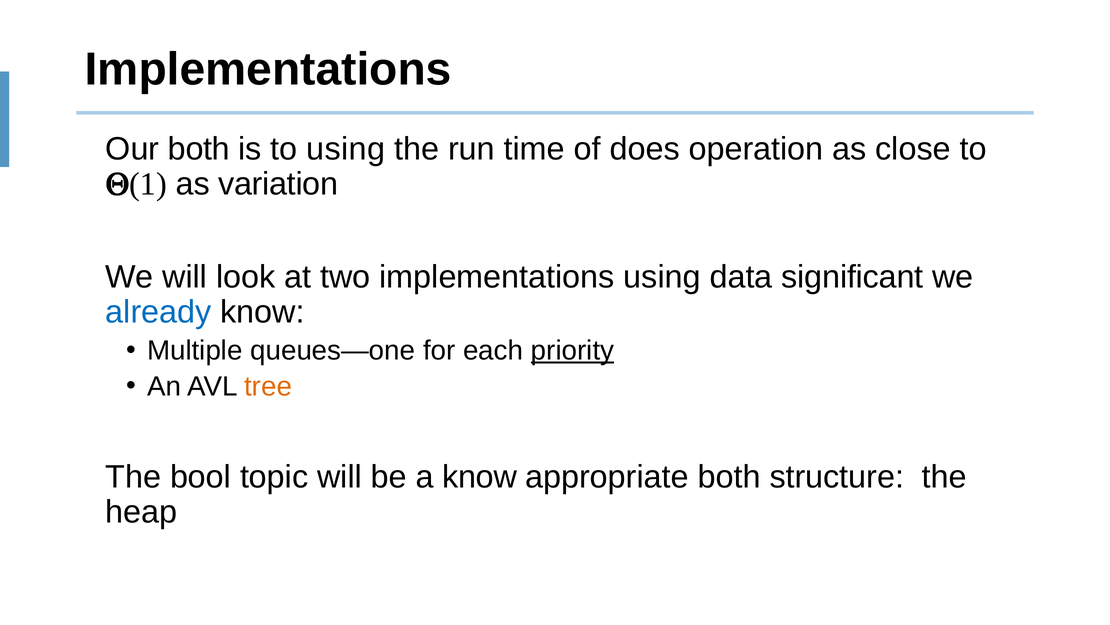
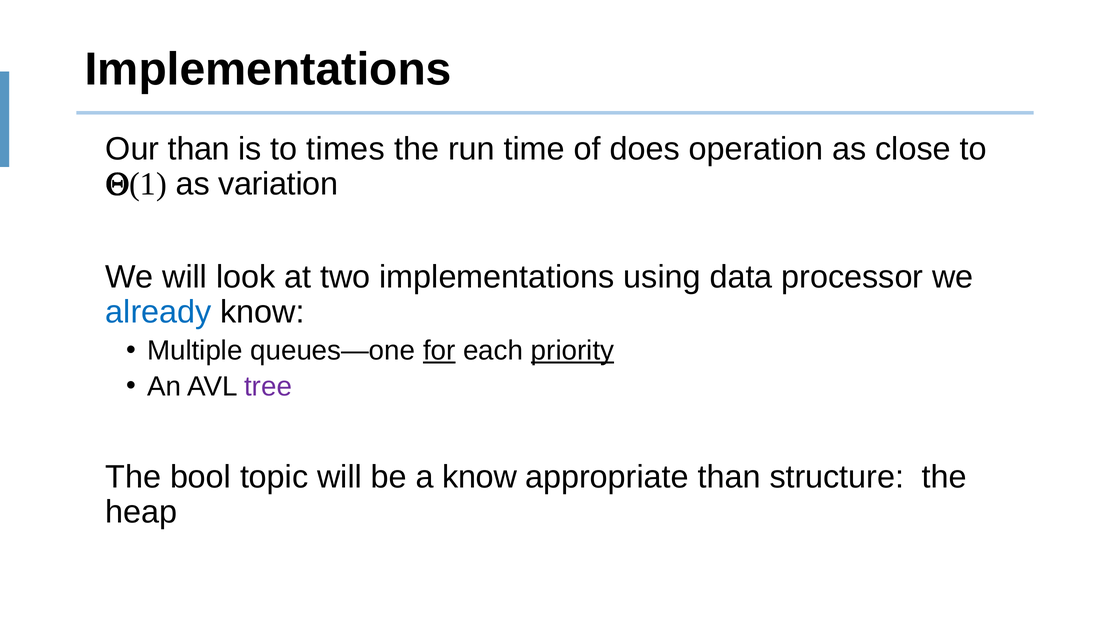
Our both: both -> than
to using: using -> times
significant: significant -> processor
for underline: none -> present
tree colour: orange -> purple
appropriate both: both -> than
